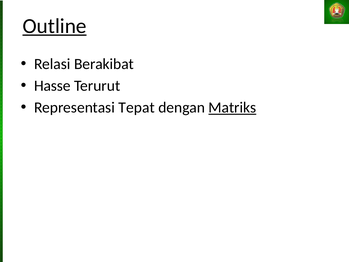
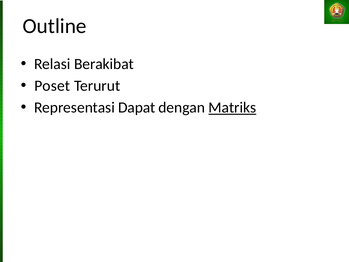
Outline underline: present -> none
Hasse: Hasse -> Poset
Tepat: Tepat -> Dapat
